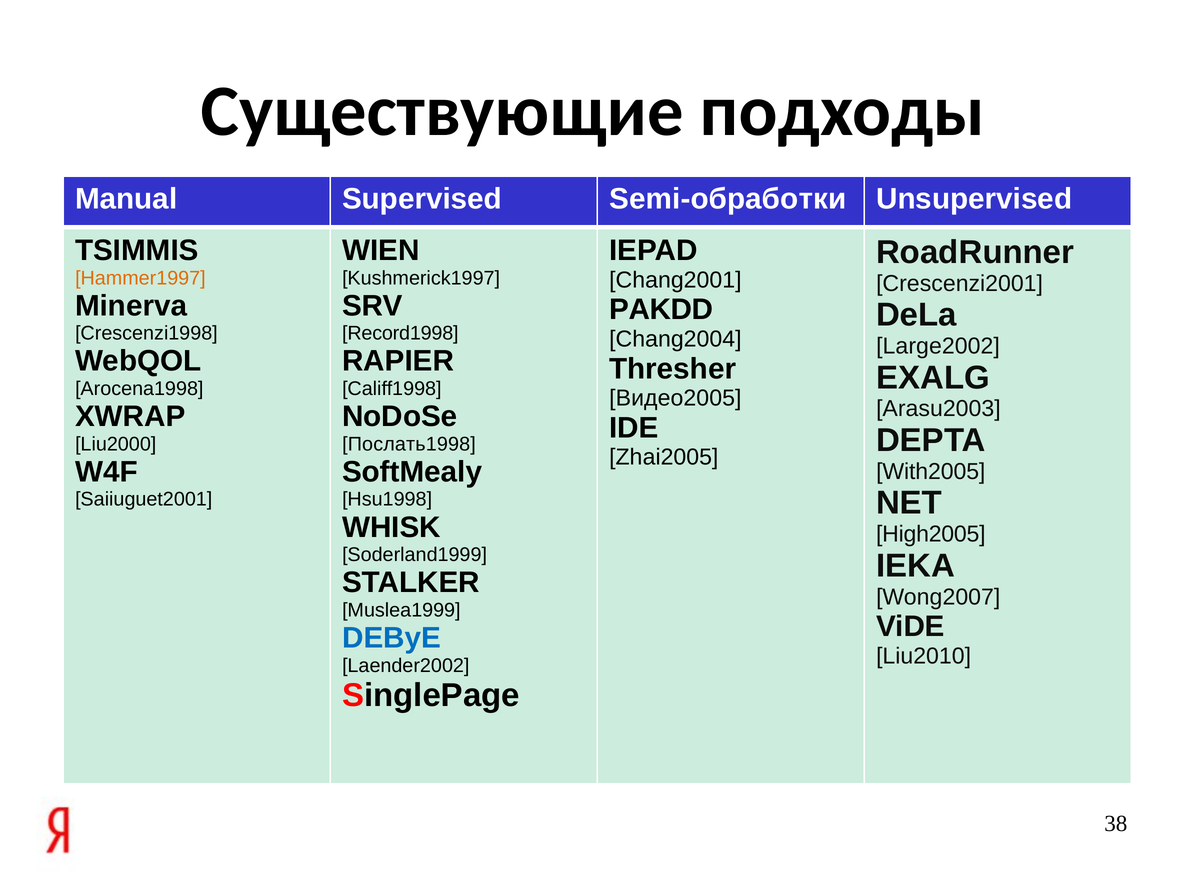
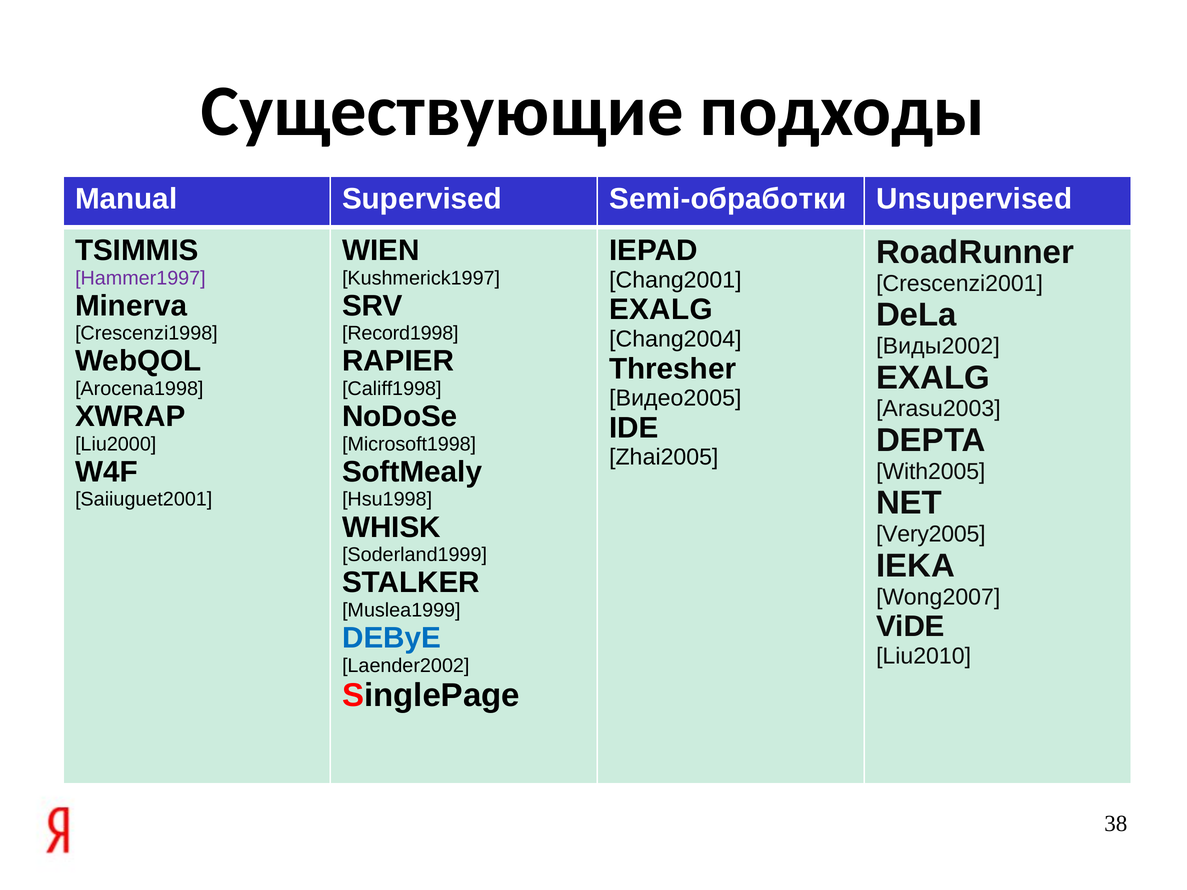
Hammer1997 colour: orange -> purple
PAKDD at (661, 310): PAKDD -> EXALG
Large2002: Large2002 -> Виды2002
Послать1998: Послать1998 -> Microsoft1998
High2005: High2005 -> Very2005
